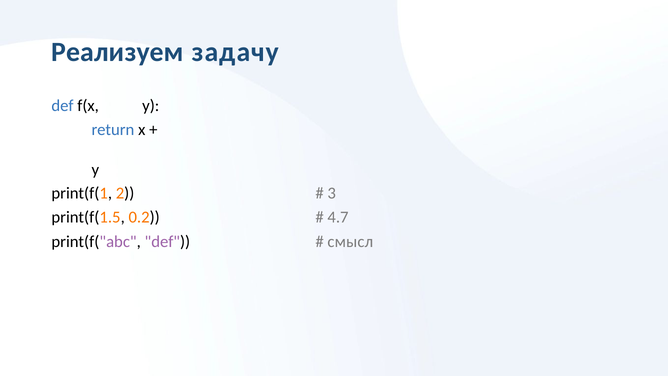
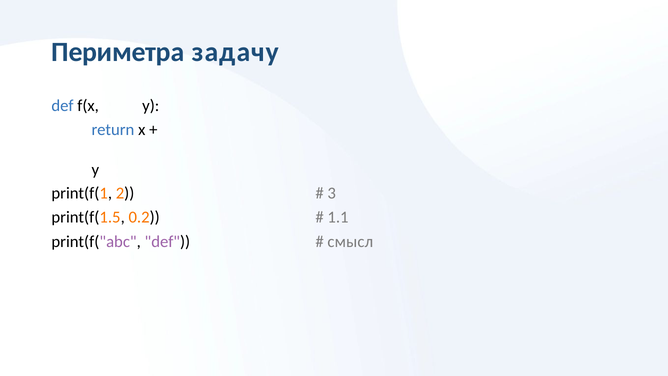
Реализуем: Реализуем -> Периметра
4.7: 4.7 -> 1.1
